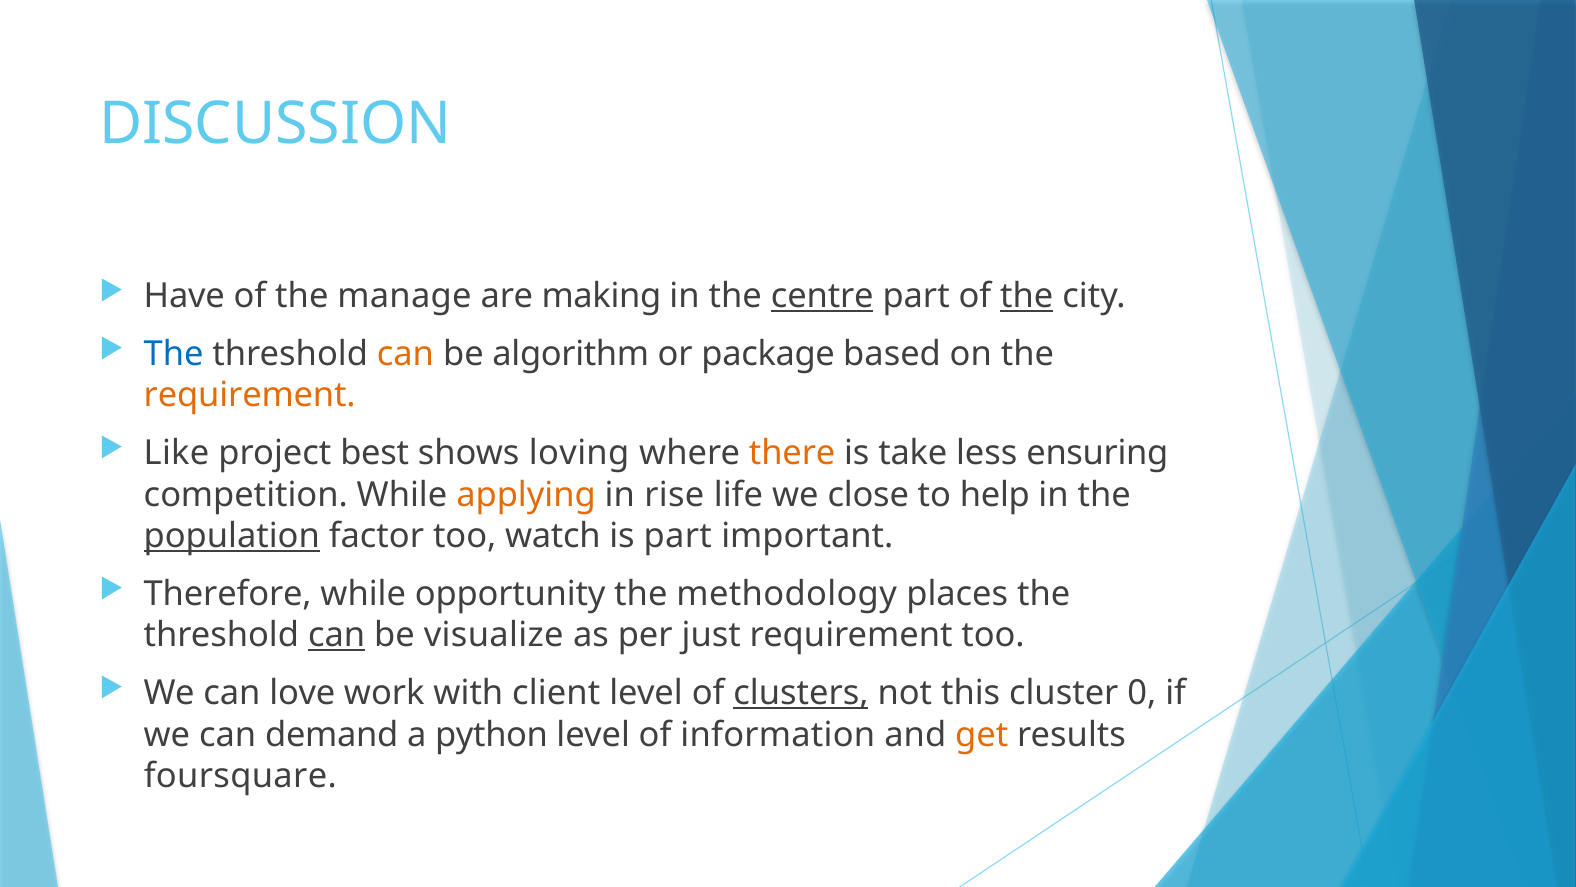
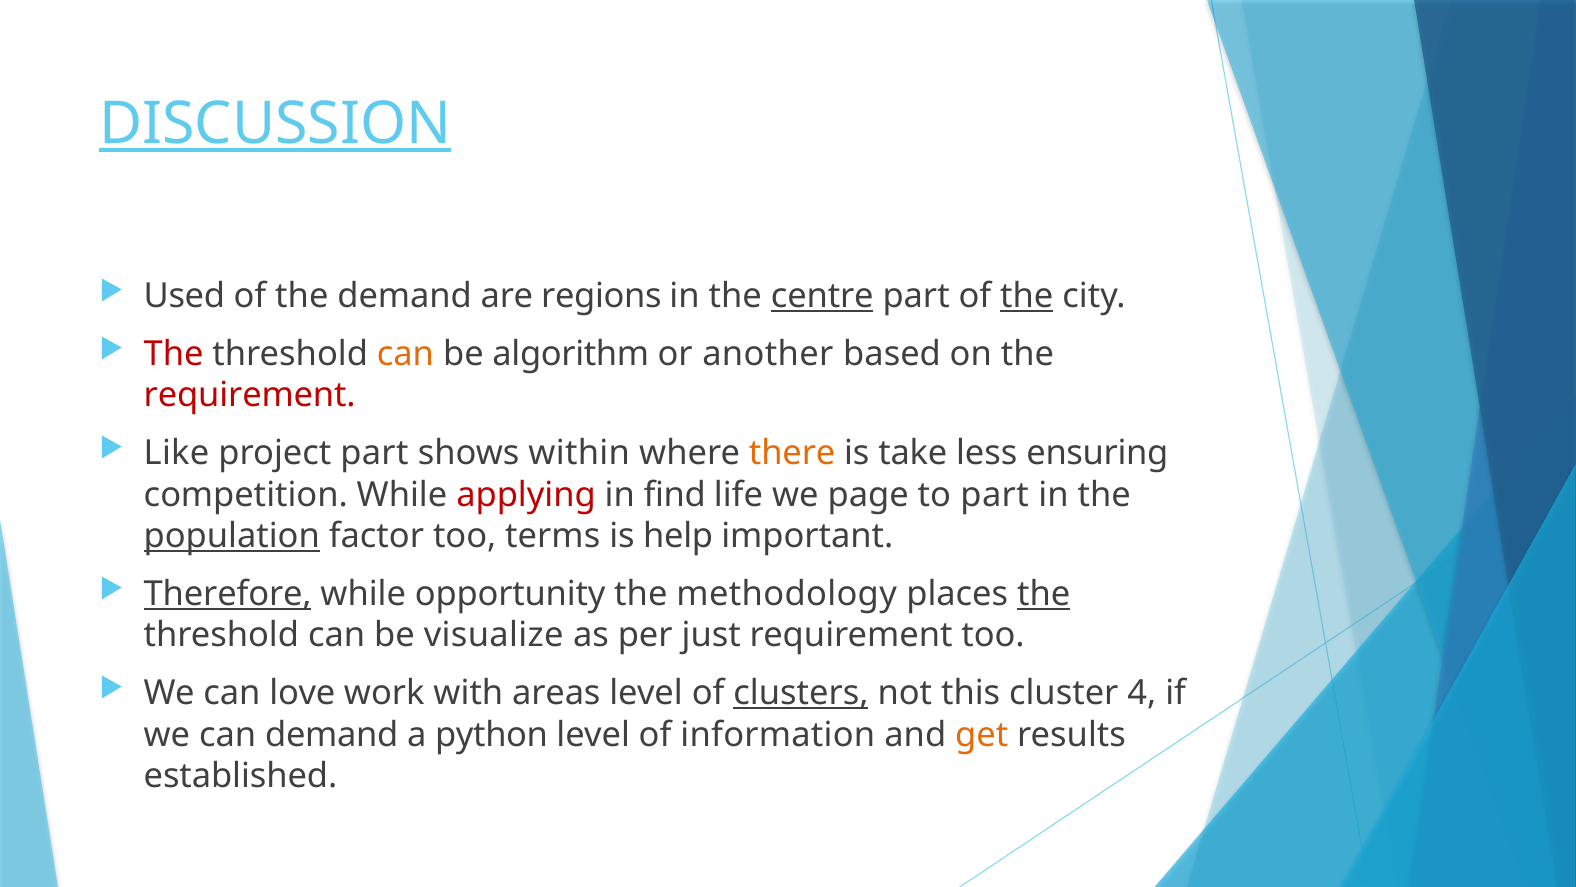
DISCUSSION underline: none -> present
Have: Have -> Used
the manage: manage -> demand
making: making -> regions
The at (174, 354) colour: blue -> red
package: package -> another
requirement at (250, 395) colour: orange -> red
project best: best -> part
loving: loving -> within
applying colour: orange -> red
rise: rise -> find
close: close -> page
to help: help -> part
watch: watch -> terms
is part: part -> help
Therefore underline: none -> present
the at (1044, 594) underline: none -> present
can at (337, 635) underline: present -> none
client: client -> areas
0: 0 -> 4
foursquare: foursquare -> established
